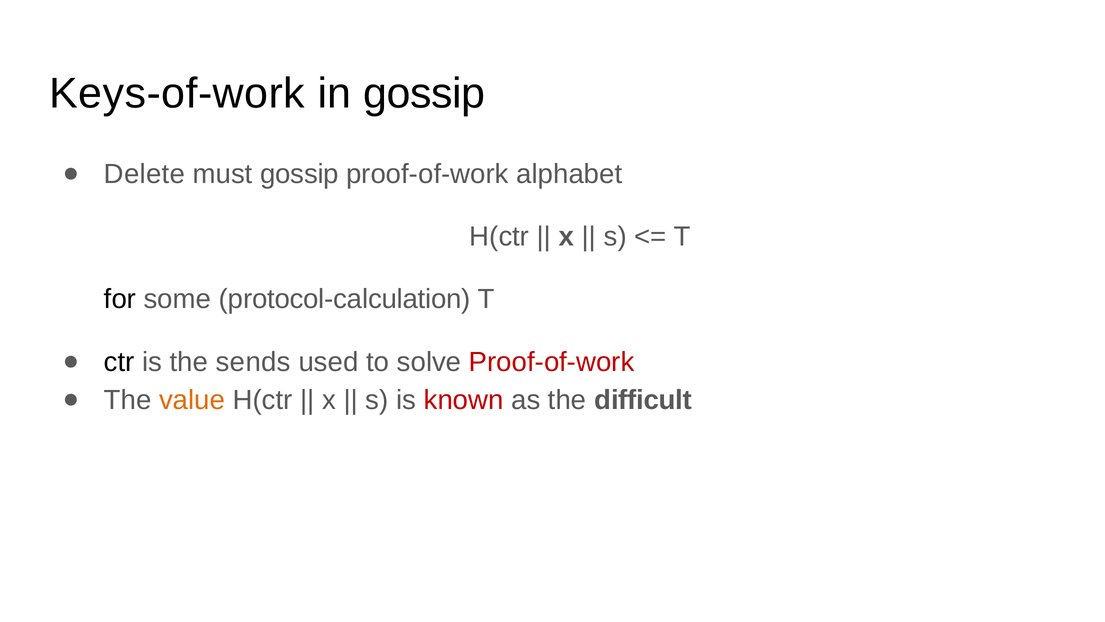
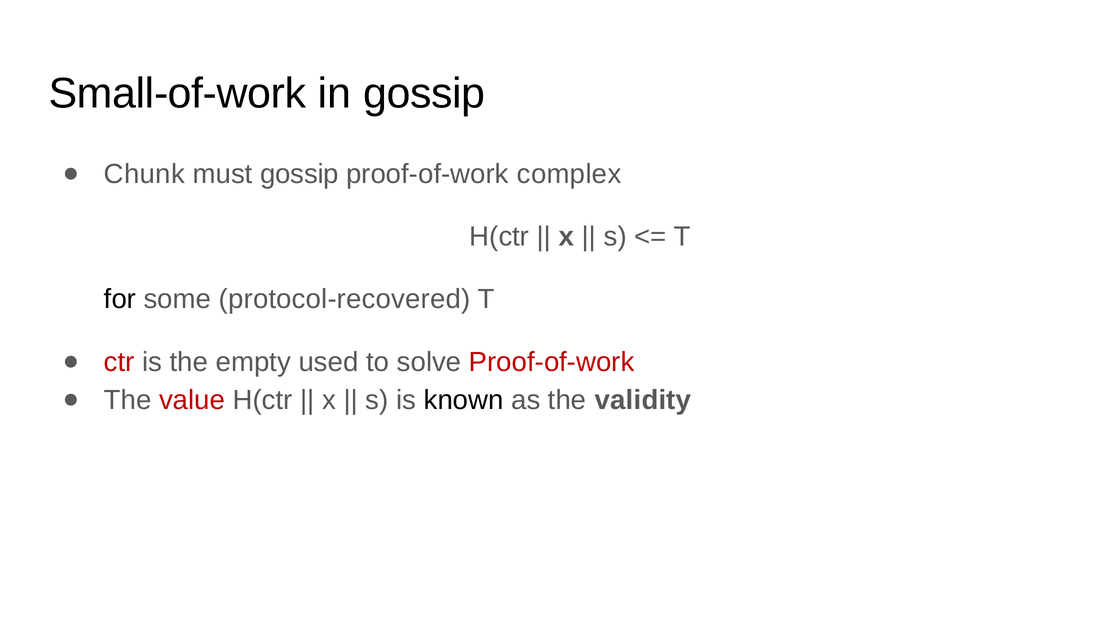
Keys-of-work: Keys-of-work -> Small-of-work
Delete: Delete -> Chunk
alphabet: alphabet -> complex
protocol-calculation: protocol-calculation -> protocol-recovered
ctr colour: black -> red
sends: sends -> empty
value colour: orange -> red
known colour: red -> black
difficult: difficult -> validity
